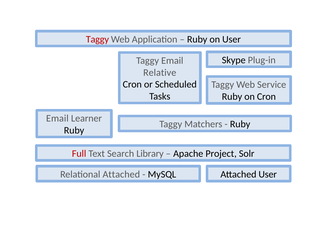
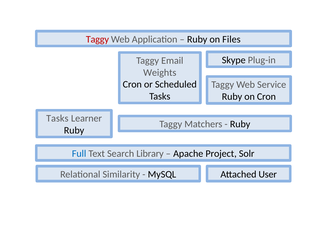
on User: User -> Files
Relative: Relative -> Weights
Email at (57, 118): Email -> Tasks
Full colour: red -> blue
Relational Attached: Attached -> Similarity
